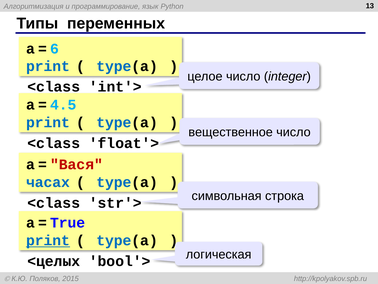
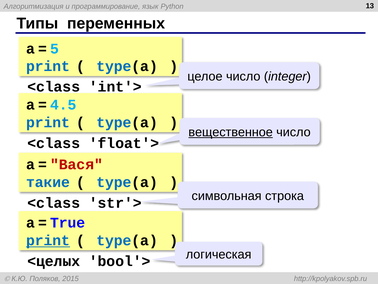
6: 6 -> 5
вещественное underline: none -> present
часах: часах -> такие
